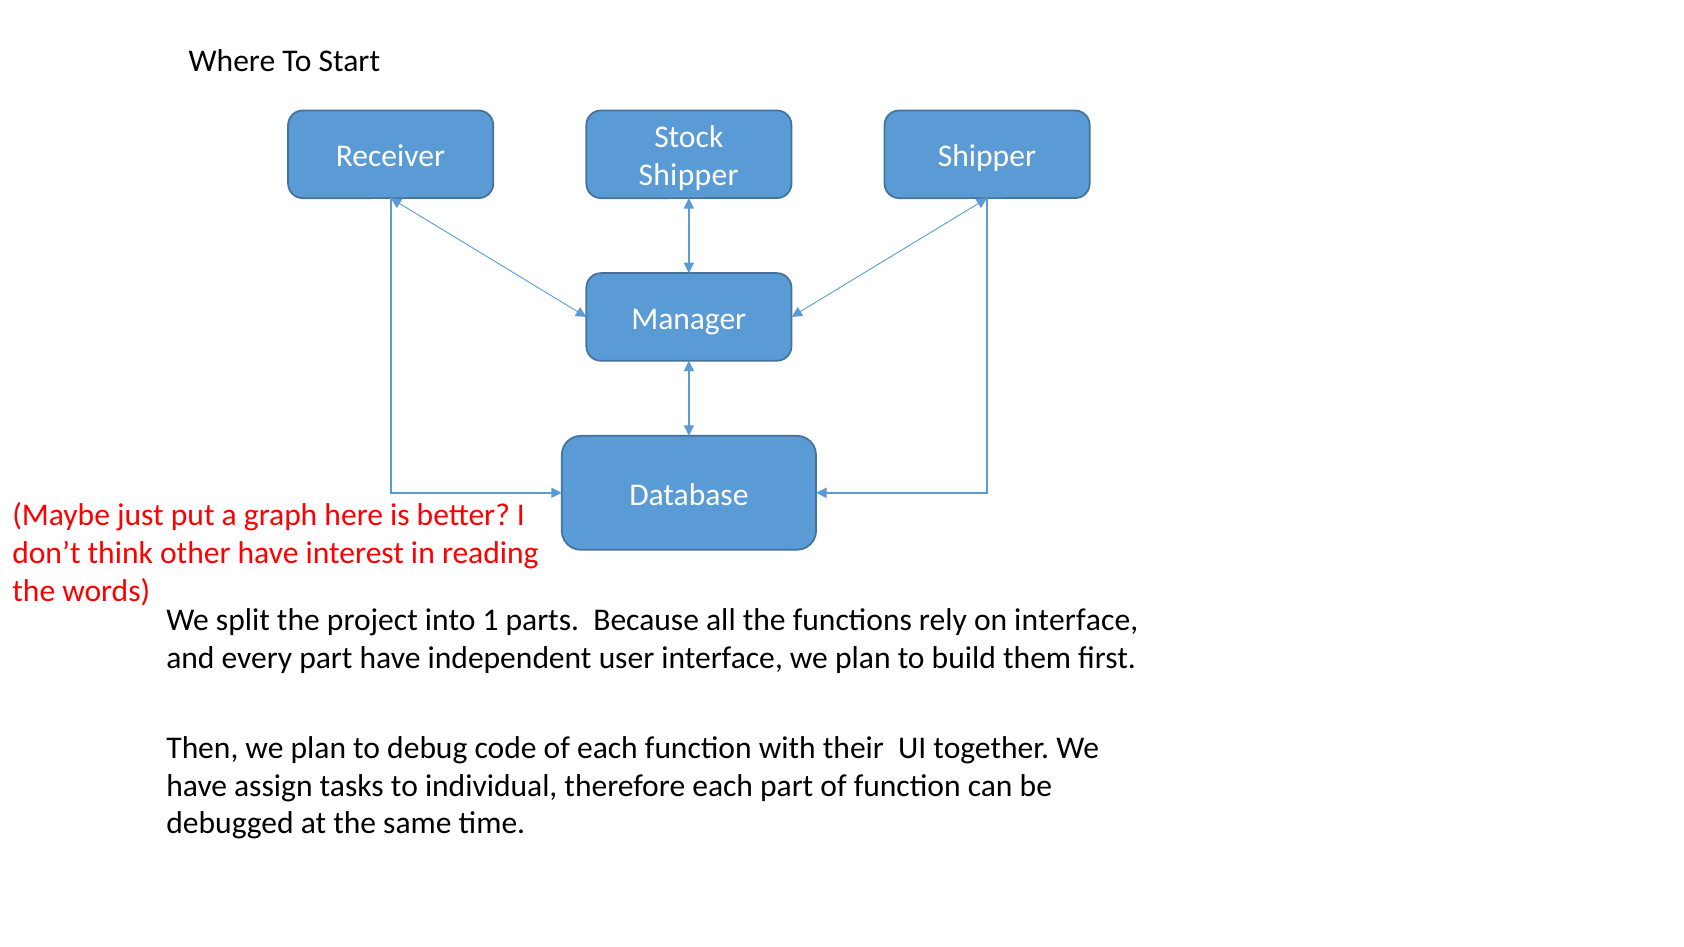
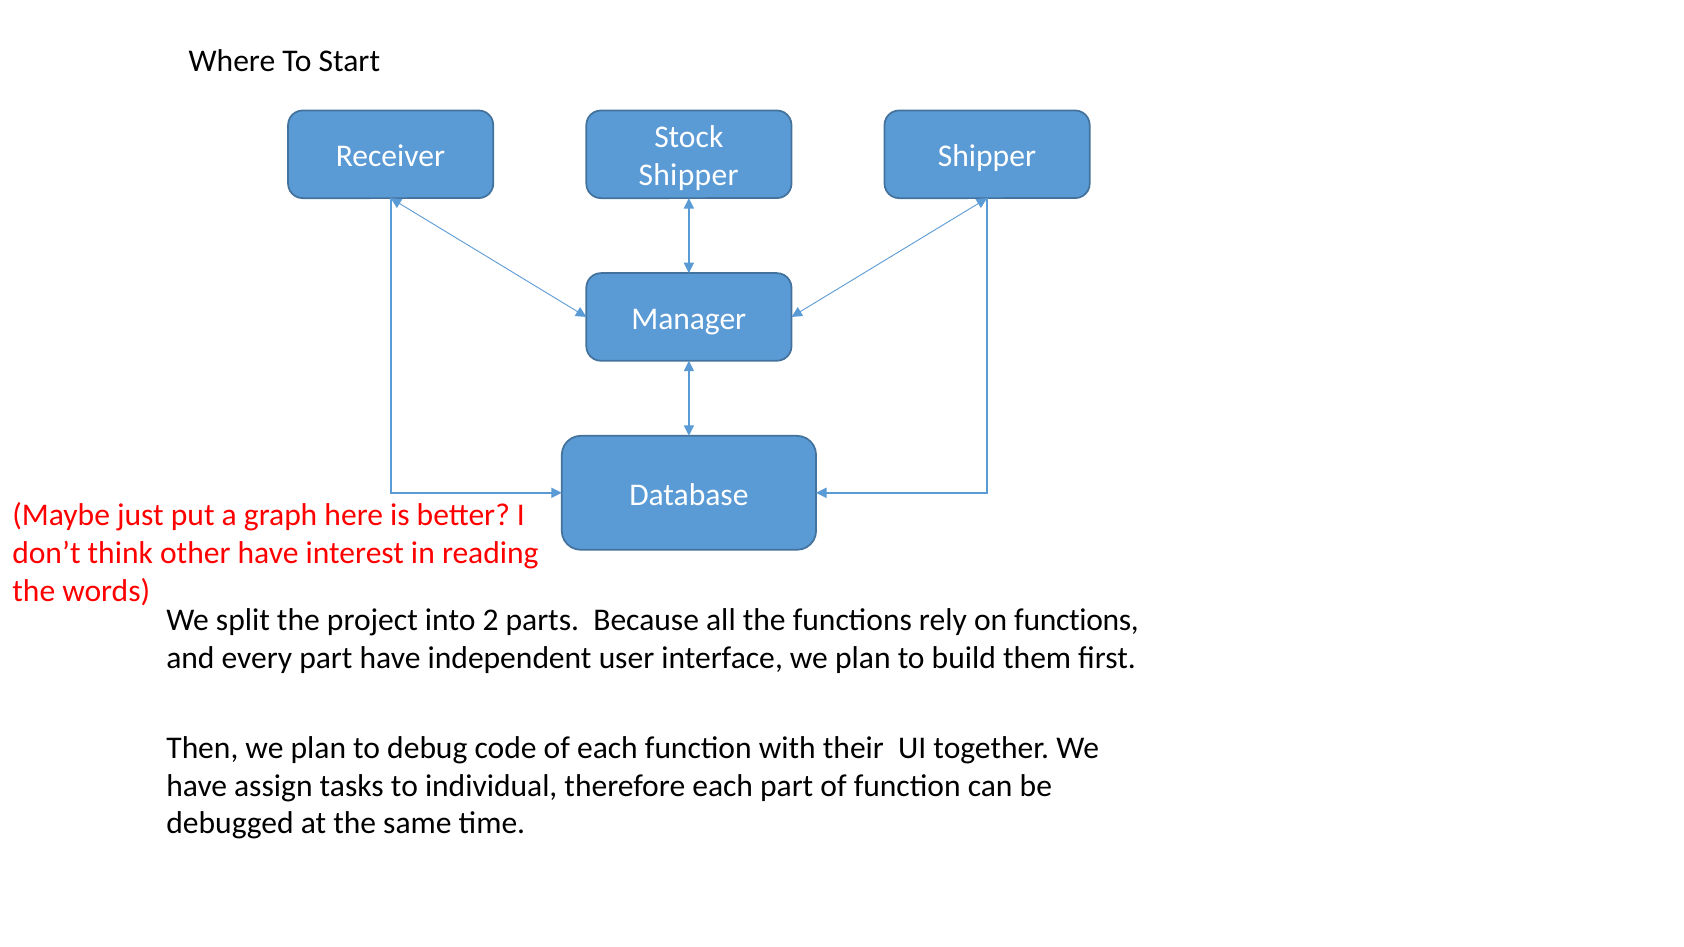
1: 1 -> 2
on interface: interface -> functions
